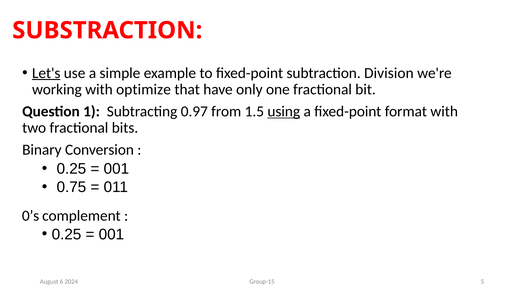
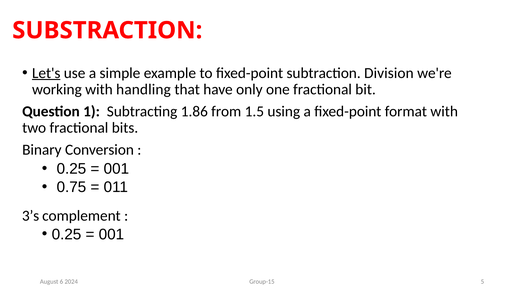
optimize: optimize -> handling
0.97: 0.97 -> 1.86
using underline: present -> none
0’s: 0’s -> 3’s
